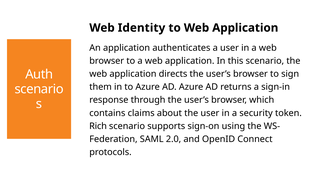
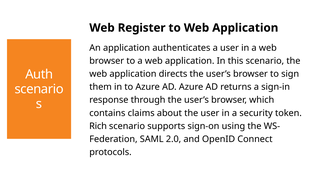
Identity: Identity -> Register
